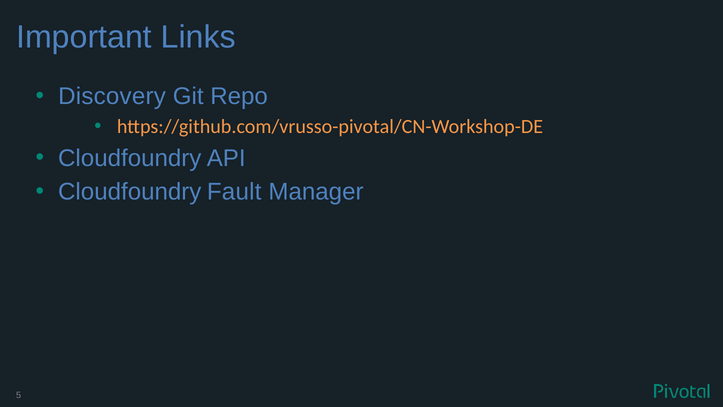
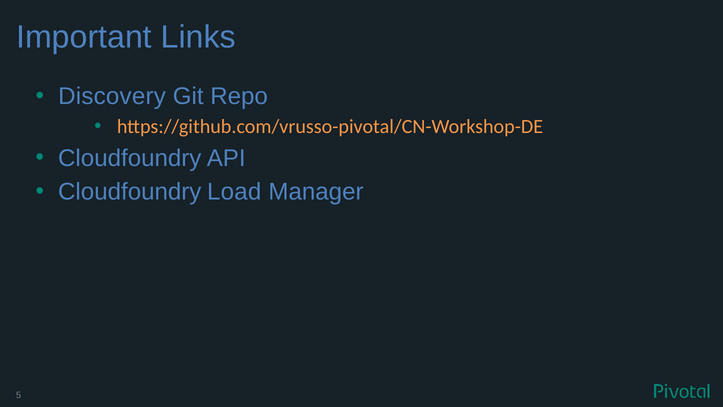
Fault: Fault -> Load
